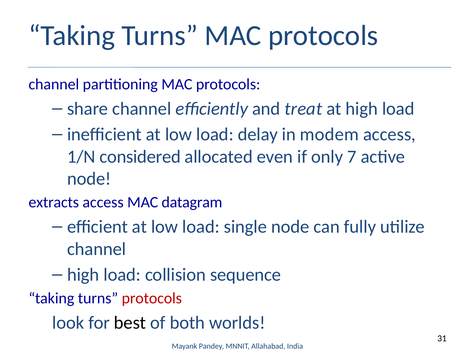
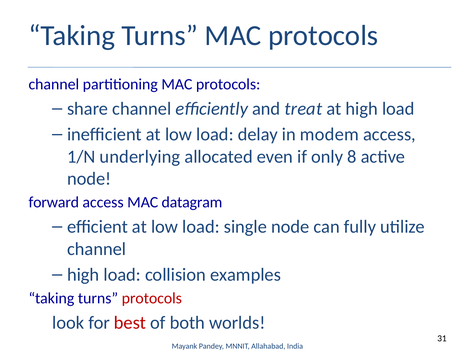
considered: considered -> underlying
7: 7 -> 8
extracts: extracts -> forward
sequence: sequence -> examples
best colour: black -> red
